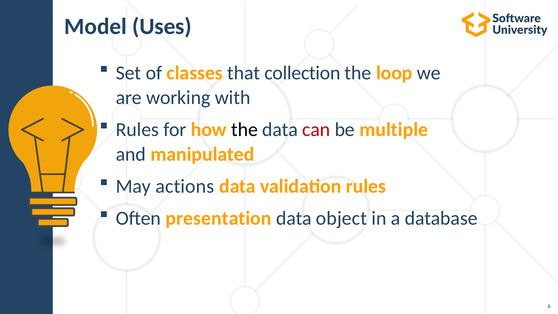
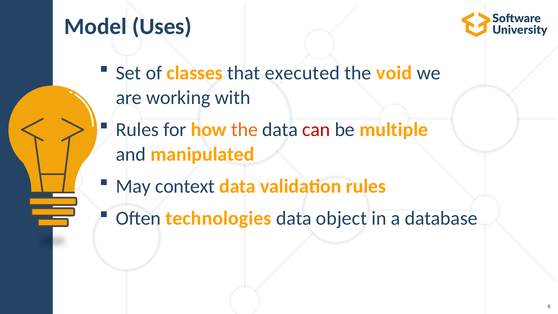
collection: collection -> executed
loop: loop -> void
the at (244, 130) colour: black -> orange
actions: actions -> context
presentation: presentation -> technologies
